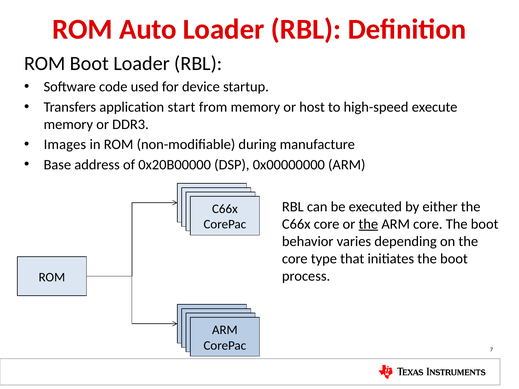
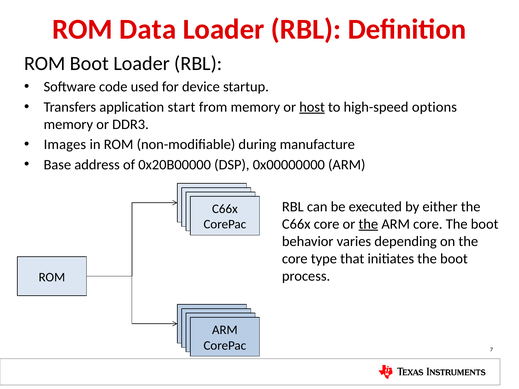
Auto: Auto -> Data
host underline: none -> present
execute: execute -> options
